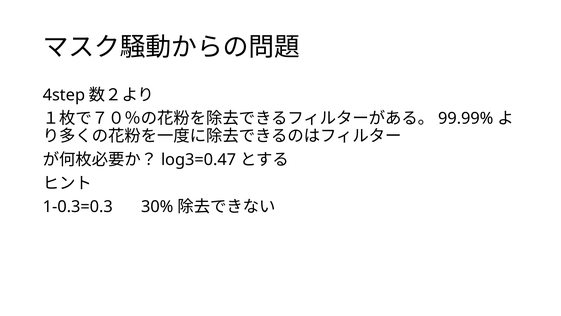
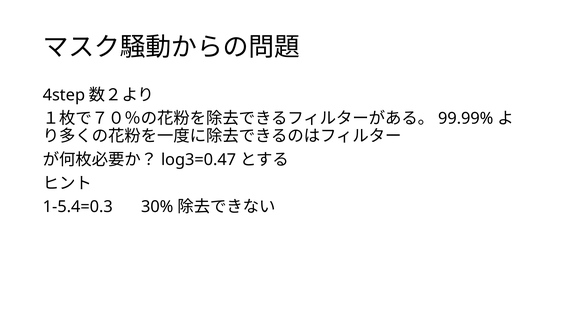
1-0.3=0.3: 1-0.3=0.3 -> 1-5.4=0.3
